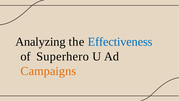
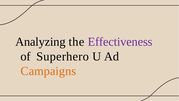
Effectiveness colour: blue -> purple
